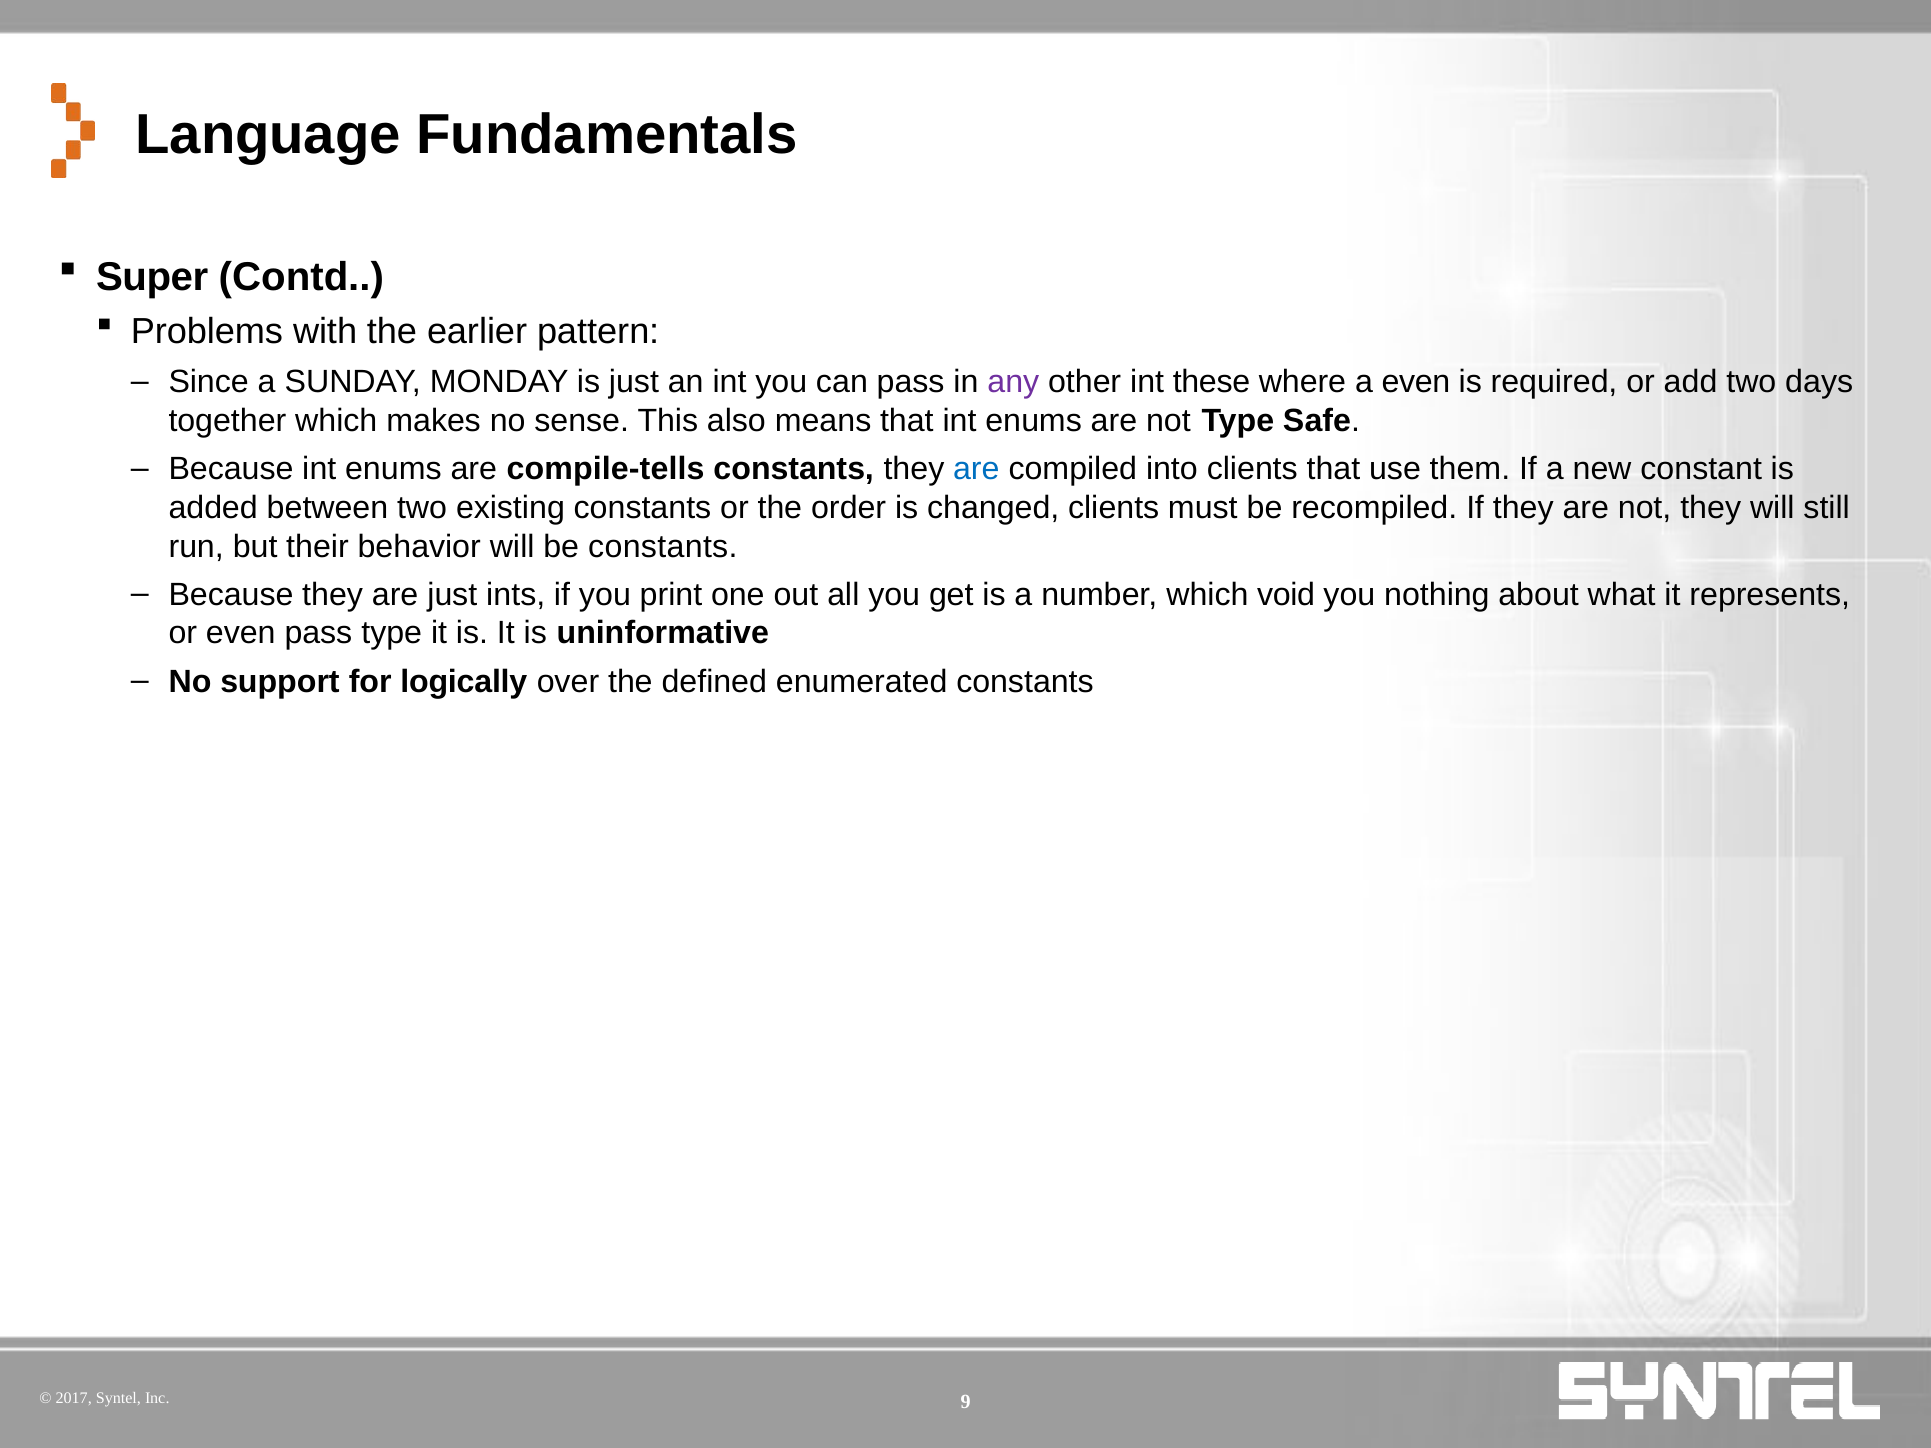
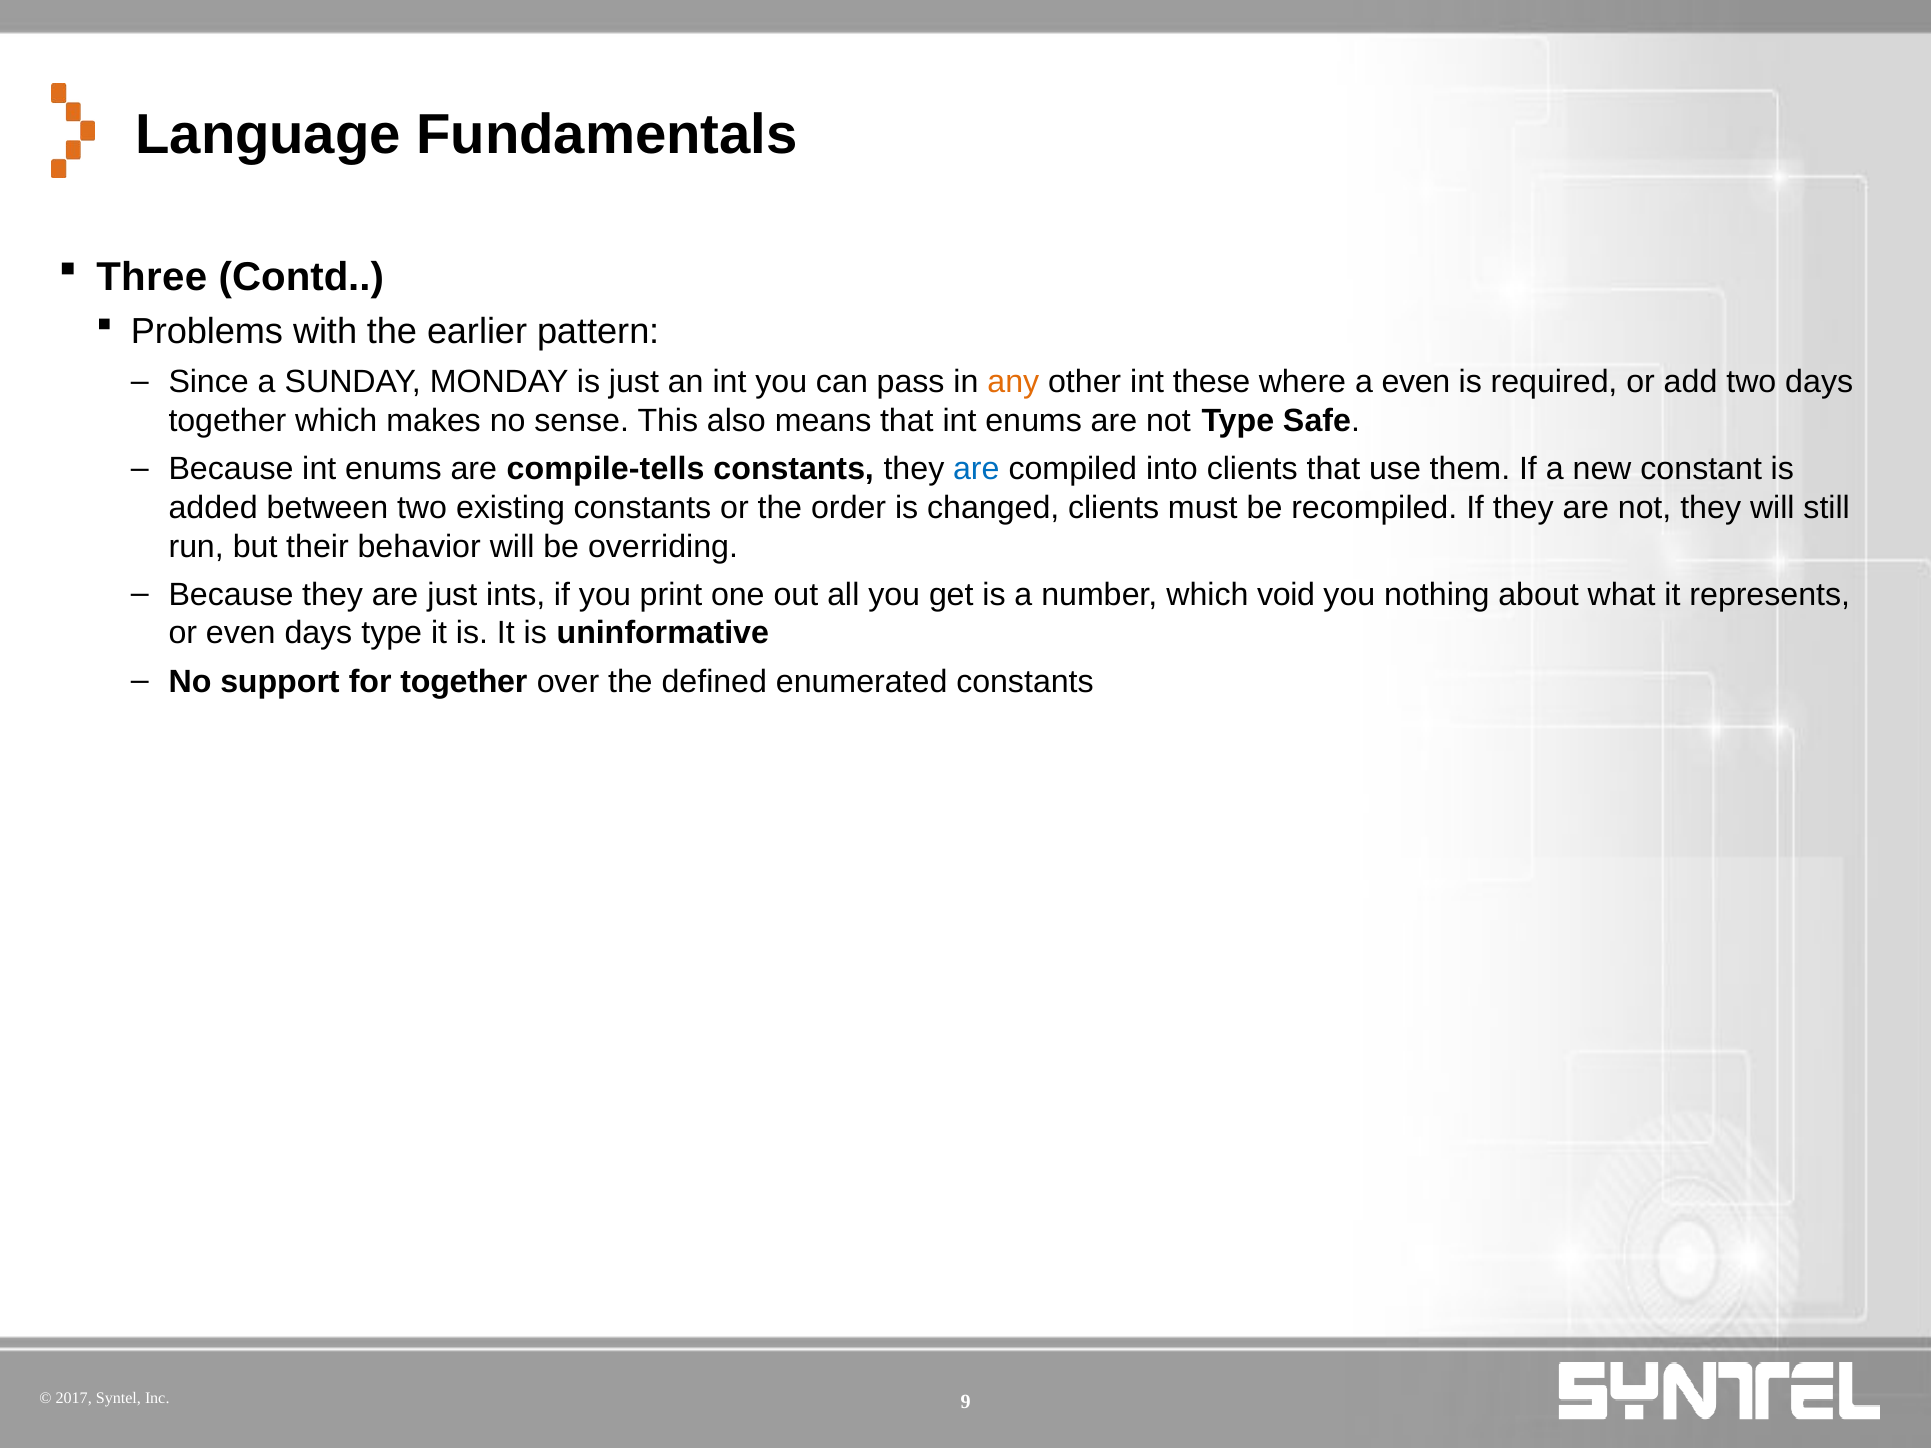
Super: Super -> Three
any colour: purple -> orange
be constants: constants -> overriding
even pass: pass -> days
for logically: logically -> together
